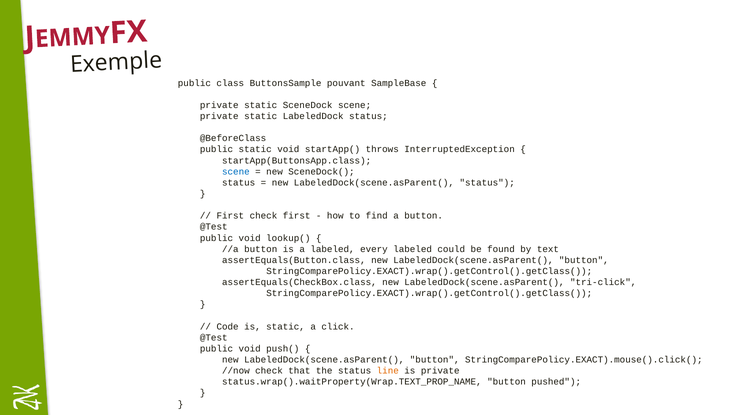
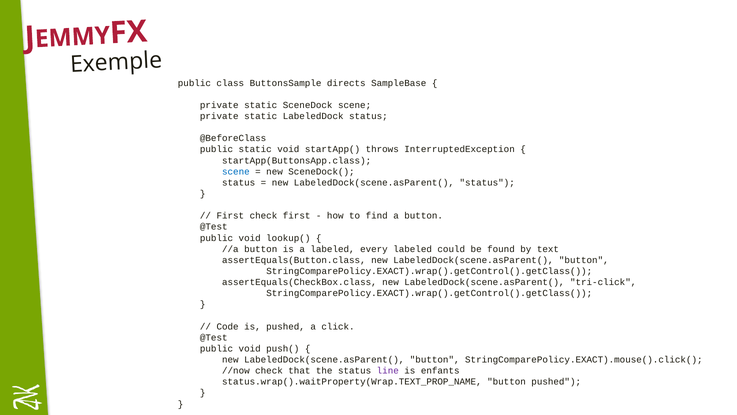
pouvant: pouvant -> directs
is static: static -> pushed
line colour: orange -> purple
is private: private -> enfants
